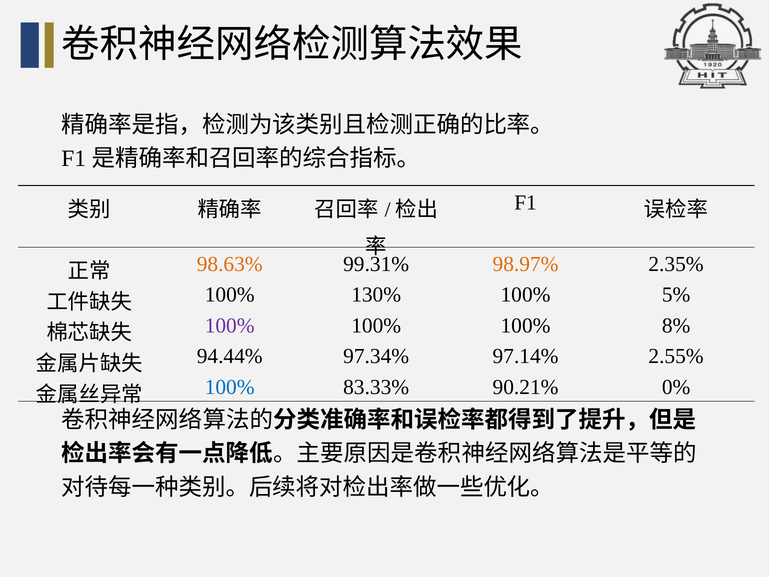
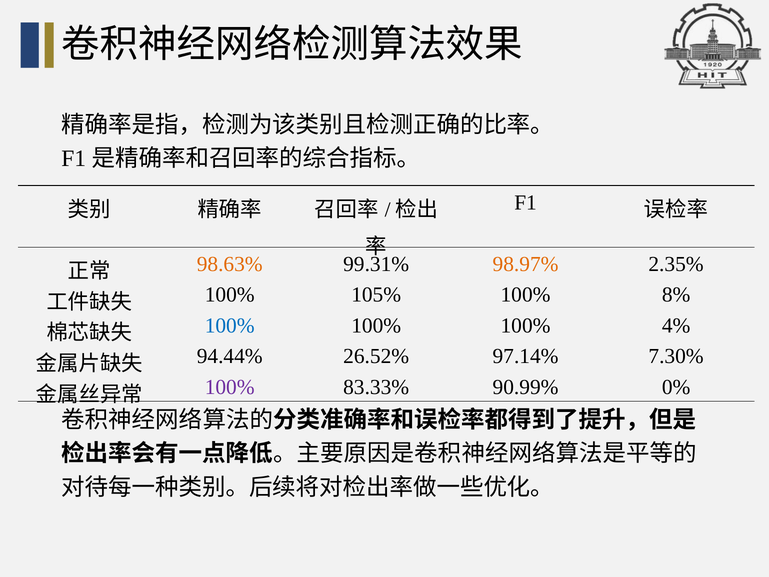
130%: 130% -> 105%
5%: 5% -> 8%
100% at (230, 325) colour: purple -> blue
8%: 8% -> 4%
97.34%: 97.34% -> 26.52%
2.55%: 2.55% -> 7.30%
100% at (230, 387) colour: blue -> purple
90.21%: 90.21% -> 90.99%
